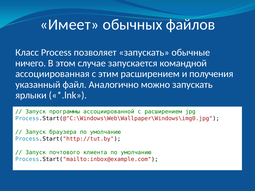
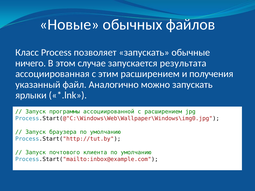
Имеет: Имеет -> Новые
командной: командной -> результата
